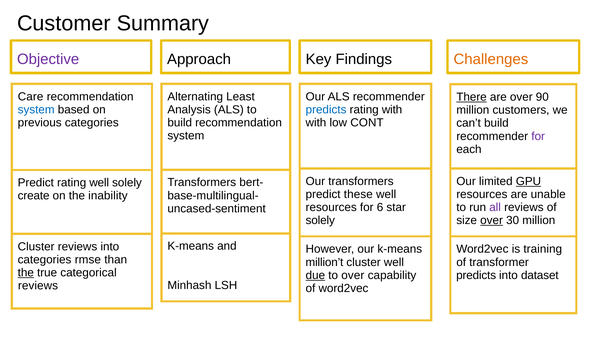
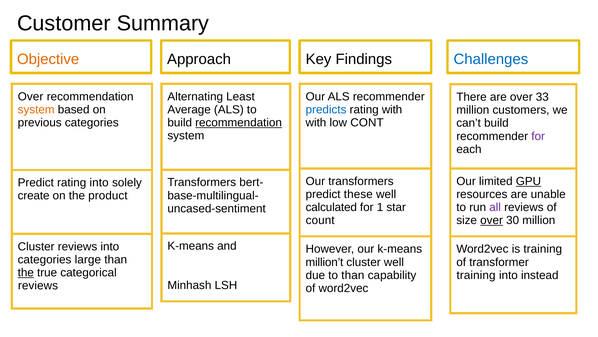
Objective colour: purple -> orange
Challenges colour: orange -> blue
Care at (31, 96): Care -> Over
There underline: present -> none
90: 90 -> 33
system at (36, 109) colour: blue -> orange
Analysis: Analysis -> Average
recommendation at (239, 122) underline: none -> present
rating well: well -> into
inability: inability -> product
resources at (331, 207): resources -> calculated
6: 6 -> 1
solely at (320, 220): solely -> count
rmse: rmse -> large
due underline: present -> none
to over: over -> than
predicts at (476, 275): predicts -> training
dataset: dataset -> instead
